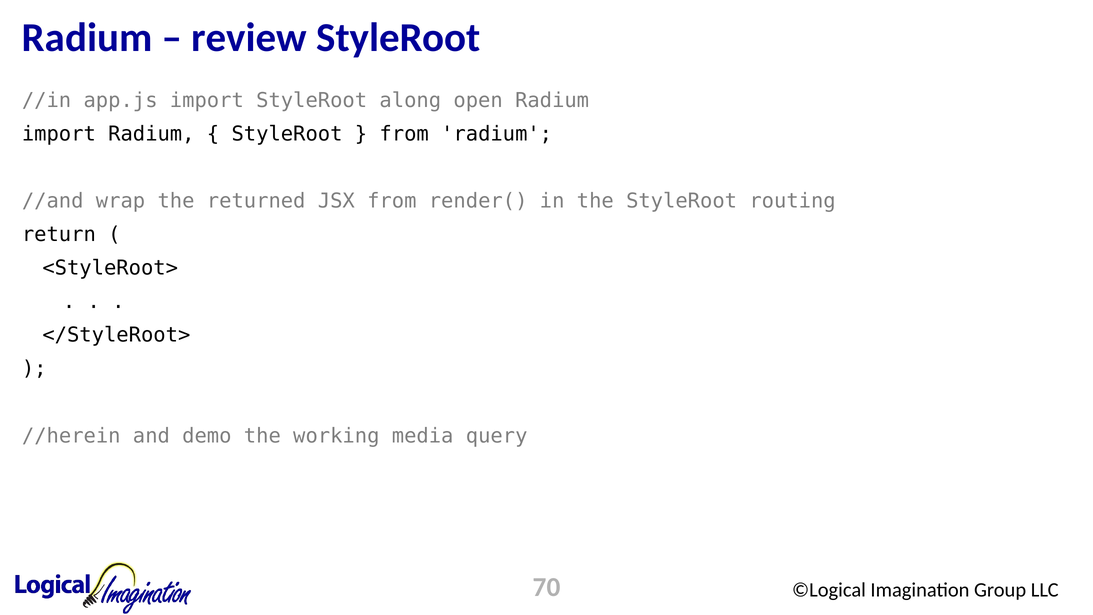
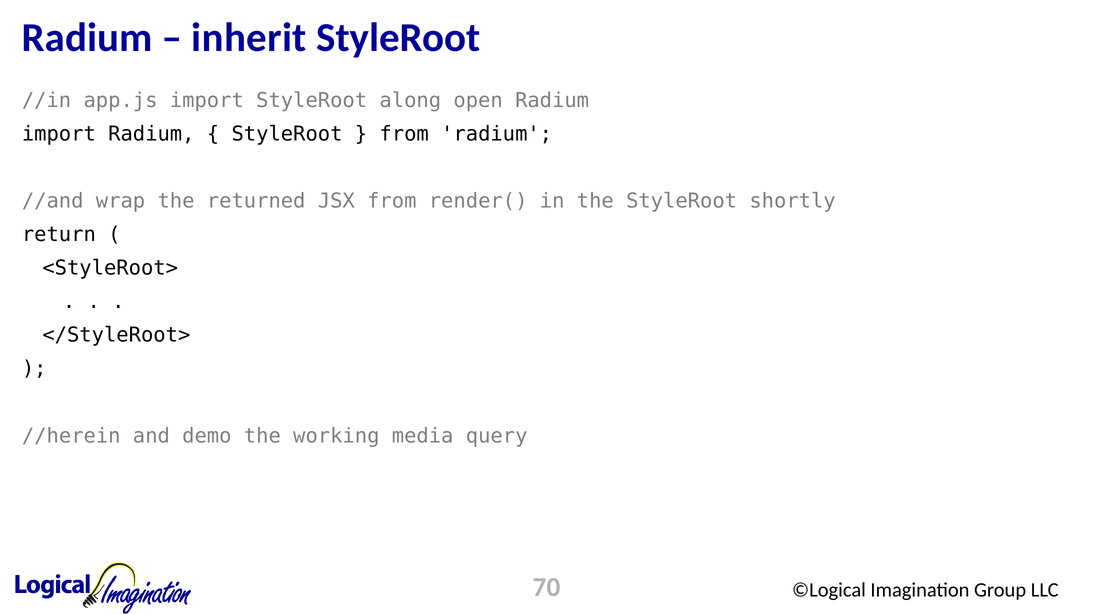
review: review -> inherit
routing: routing -> shortly
